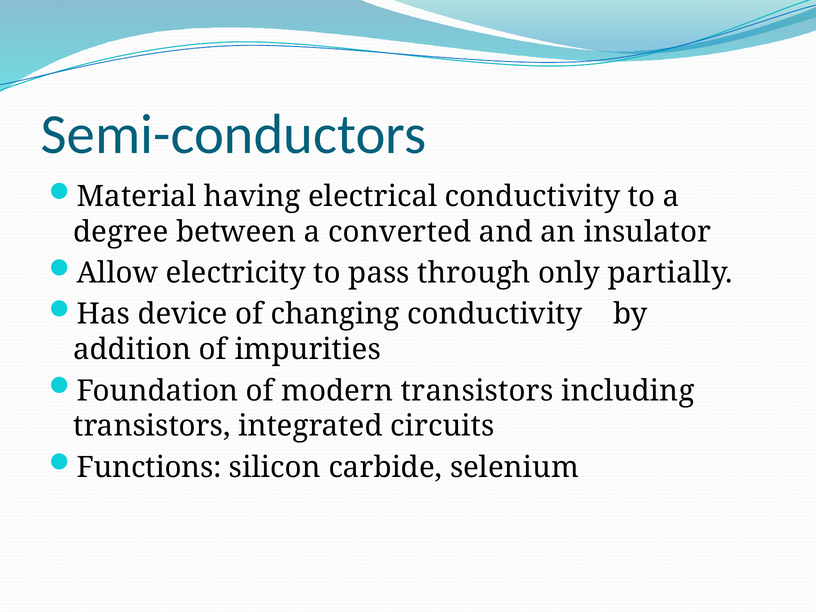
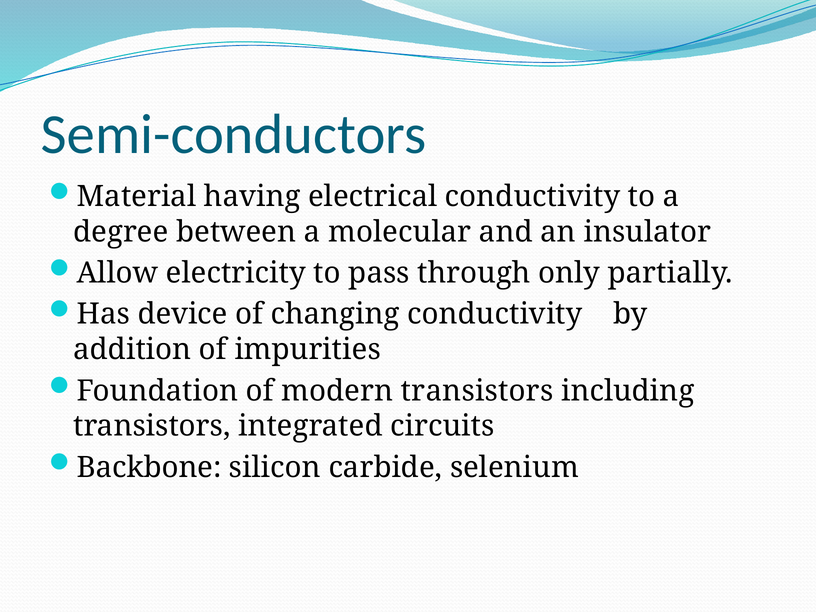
converted: converted -> molecular
Functions: Functions -> Backbone
